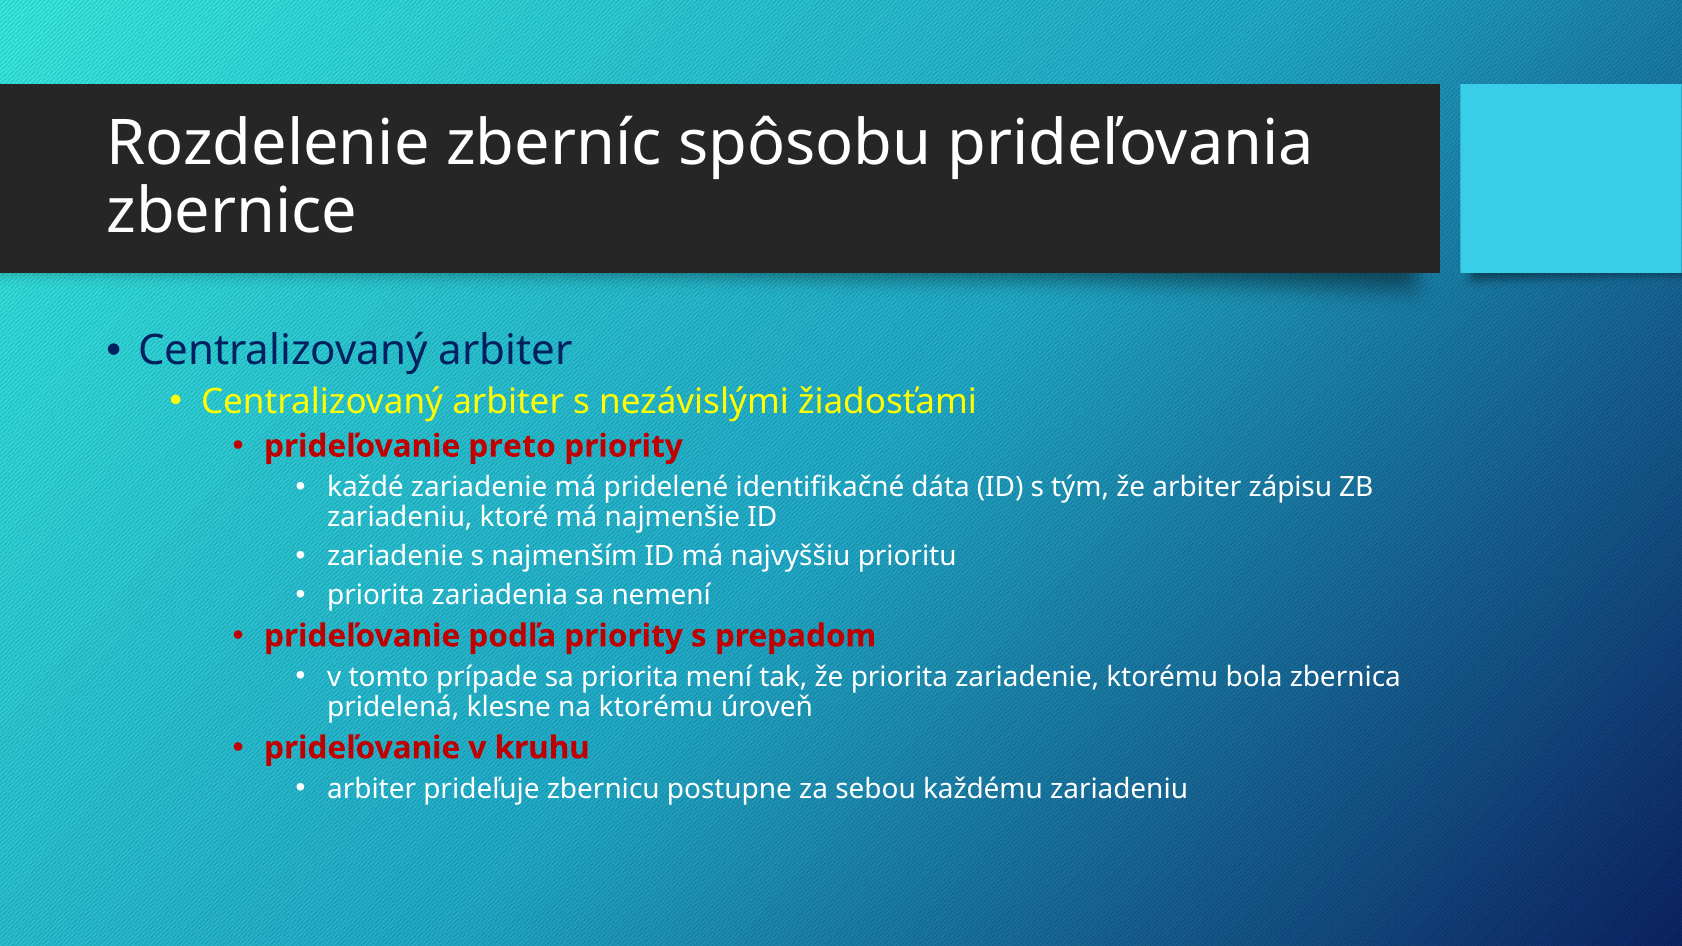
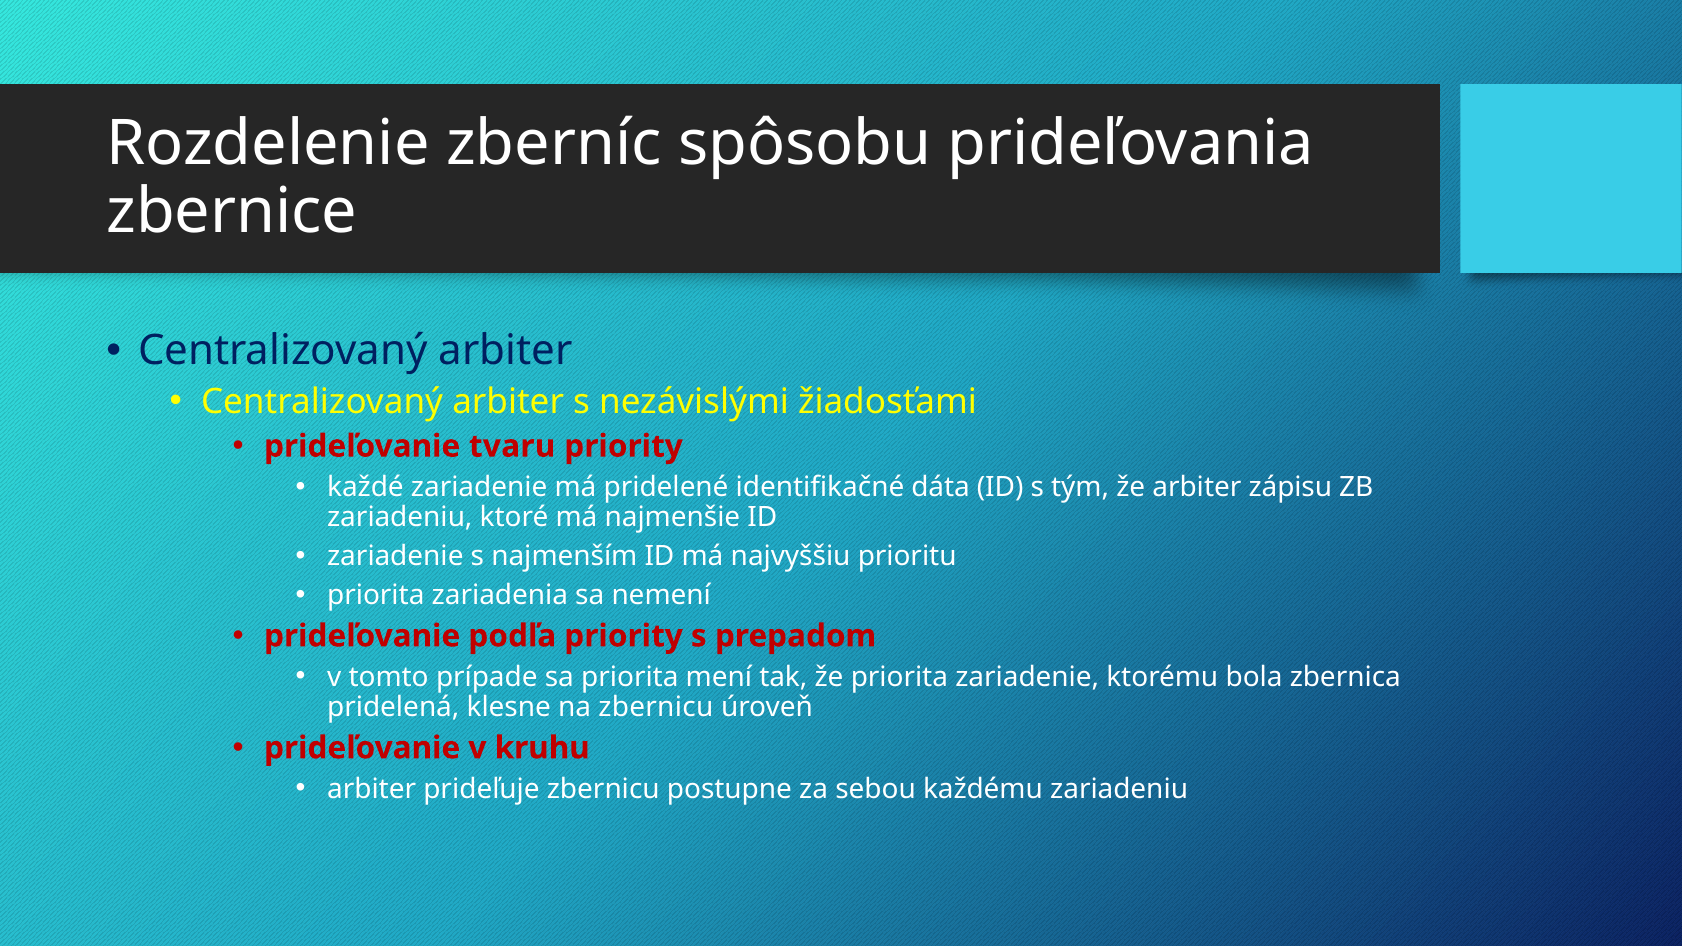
preto: preto -> tvaru
na ktorému: ktorému -> zbernicu
